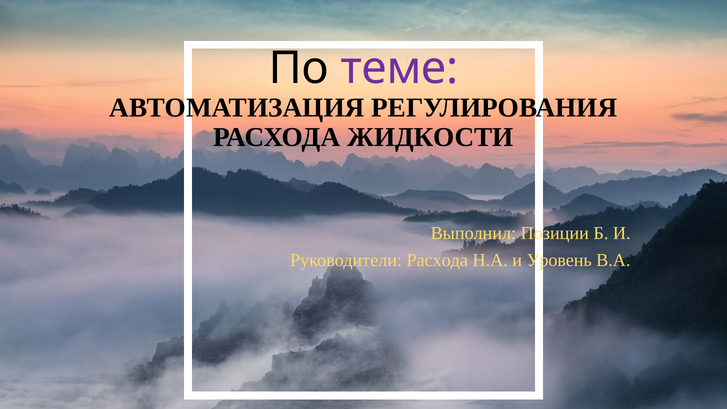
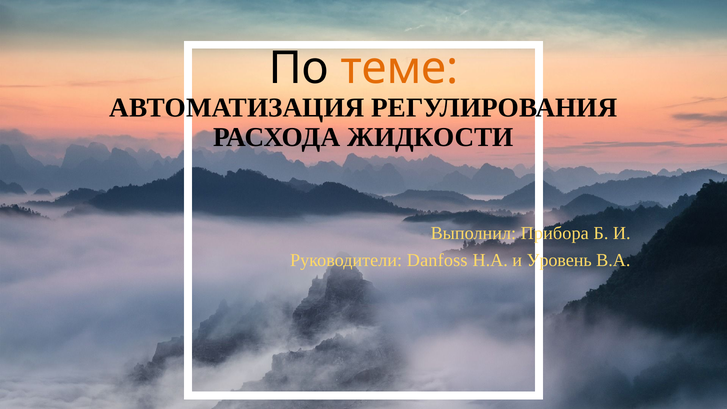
теме colour: purple -> orange
Позиции: Позиции -> Прибора
Руководители Расхода: Расхода -> Danfoss
